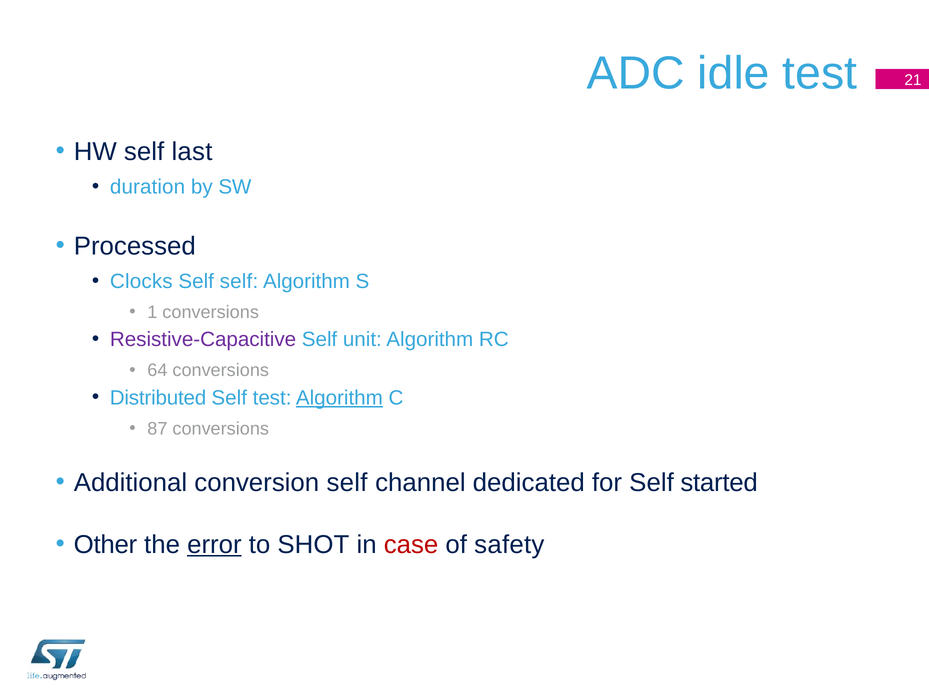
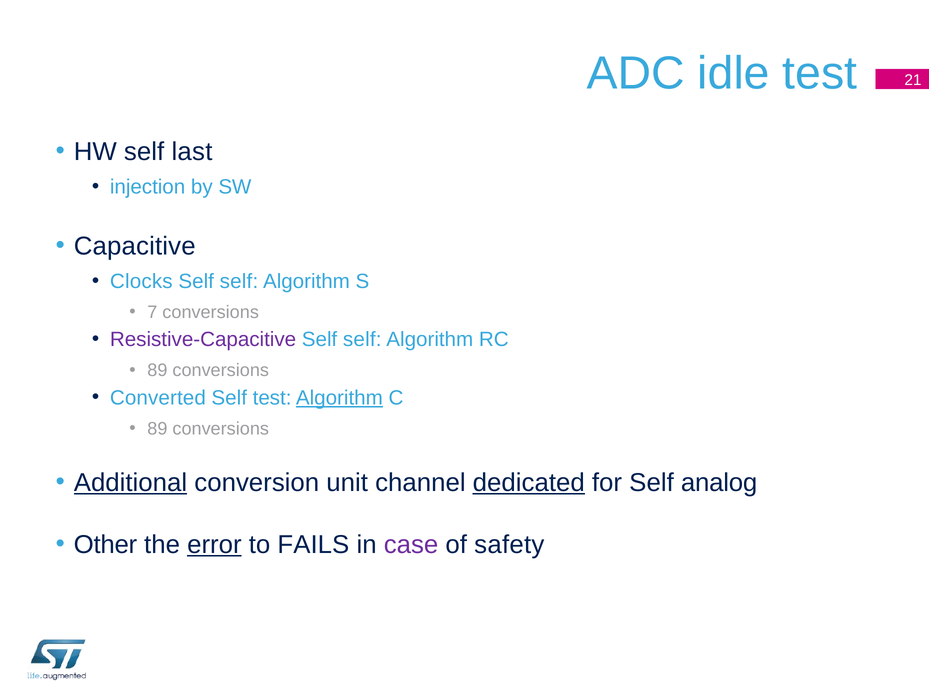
duration: duration -> injection
Processed: Processed -> Capacitive
1: 1 -> 7
unit at (362, 340): unit -> self
64 at (157, 370): 64 -> 89
Distributed: Distributed -> Converted
87 at (157, 428): 87 -> 89
Additional underline: none -> present
conversion self: self -> unit
dedicated underline: none -> present
started: started -> analog
SHOT: SHOT -> FAILS
case colour: red -> purple
